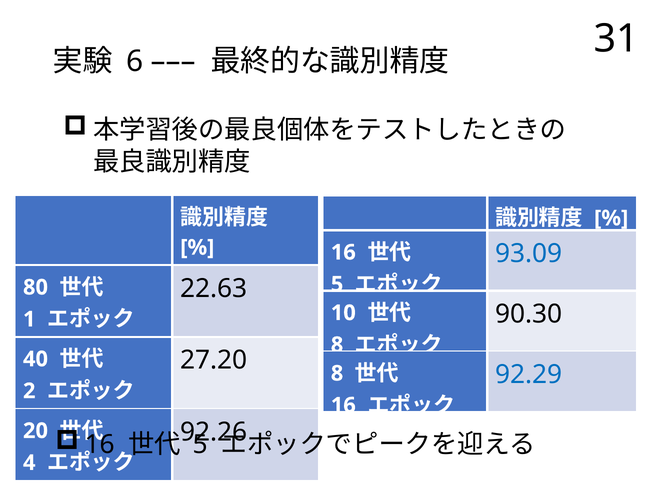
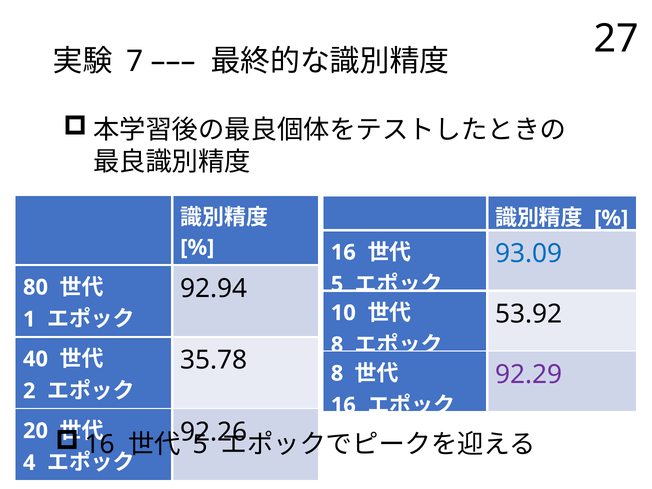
6: 6 -> 7
31: 31 -> 27
22.63: 22.63 -> 92.94
90.30: 90.30 -> 53.92
27.20: 27.20 -> 35.78
92.29 colour: blue -> purple
